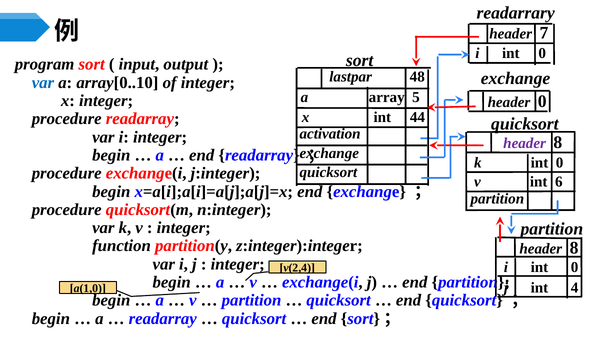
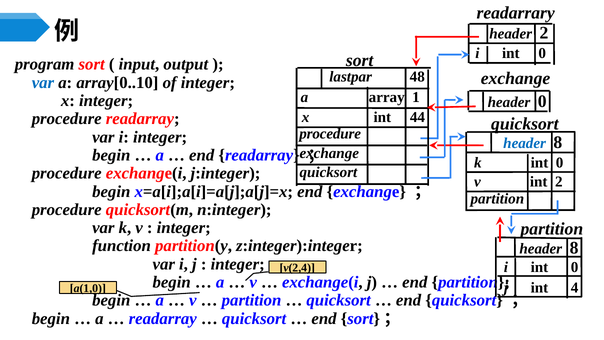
header 7: 7 -> 2
5: 5 -> 1
activation at (330, 134): activation -> procedure
header at (525, 143) colour: purple -> blue
int 6: 6 -> 2
